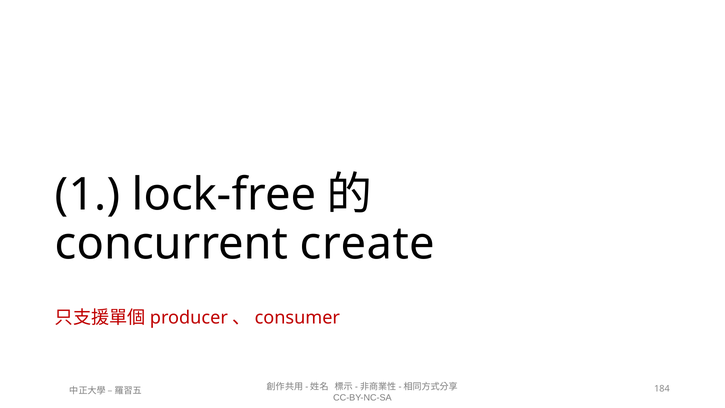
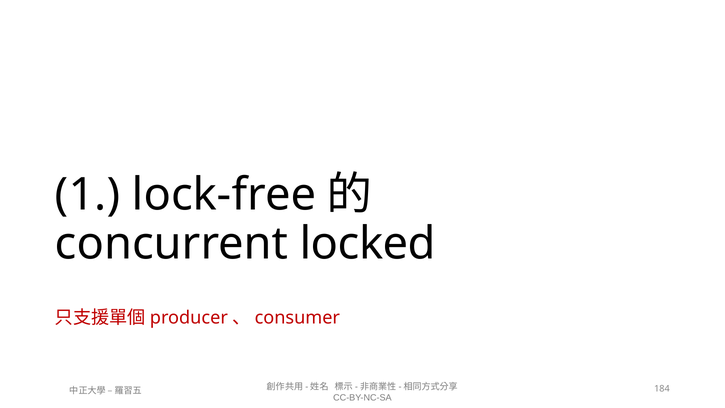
create: create -> locked
